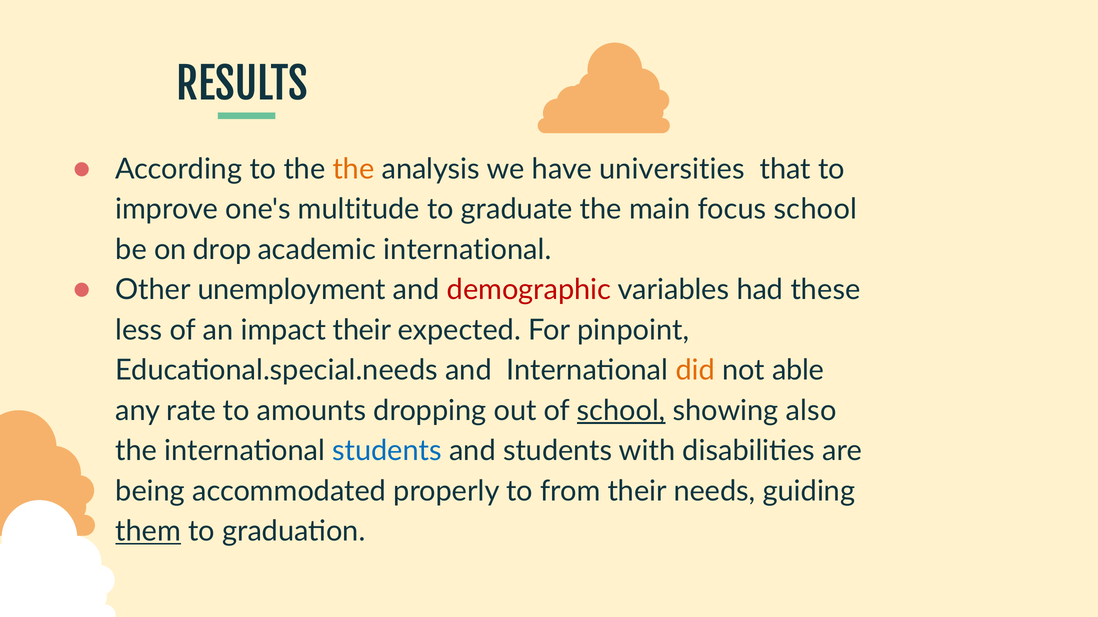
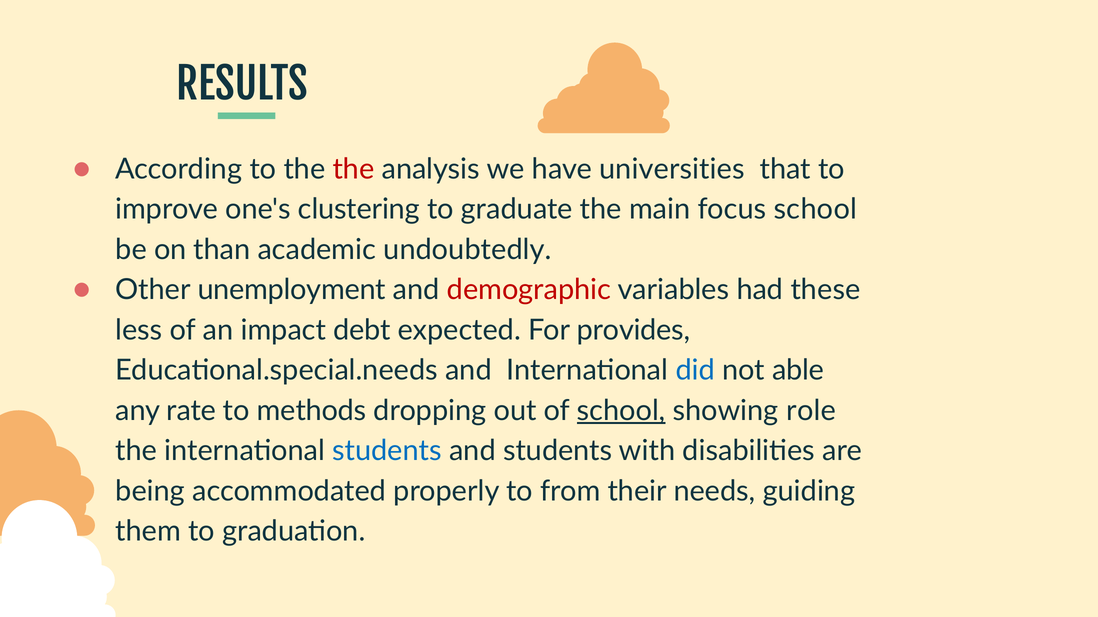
the at (354, 169) colour: orange -> red
multitude: multitude -> clustering
drop: drop -> than
academic international: international -> undoubtedly
impact their: their -> debt
pinpoint: pinpoint -> provides
did colour: orange -> blue
amounts: amounts -> methods
also: also -> role
them underline: present -> none
